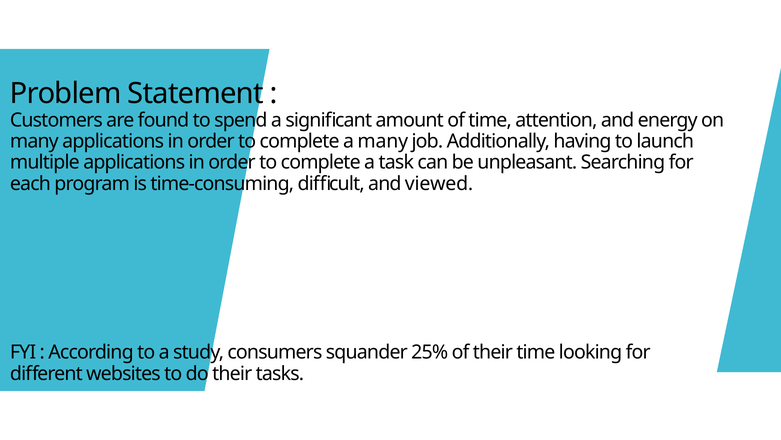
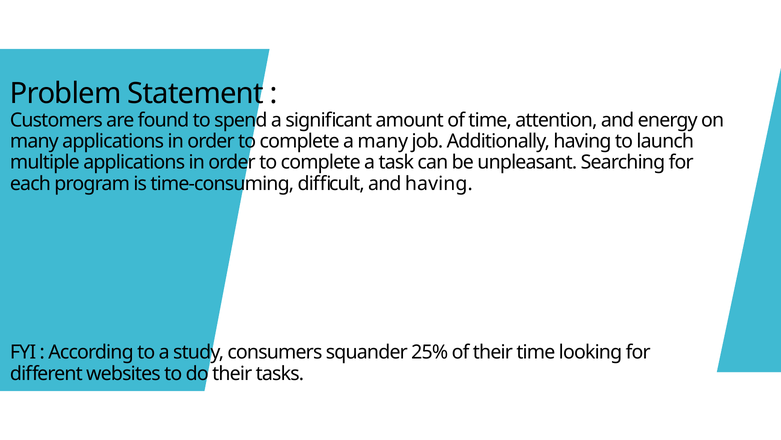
and viewed: viewed -> having
